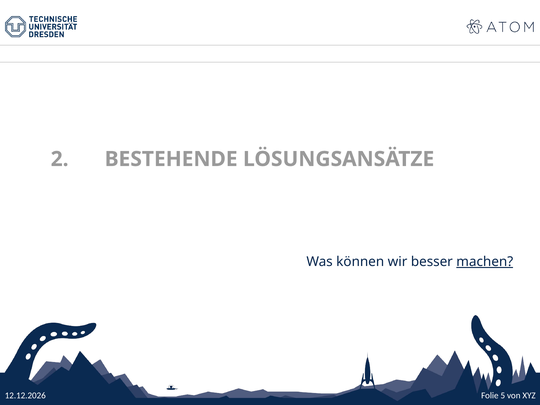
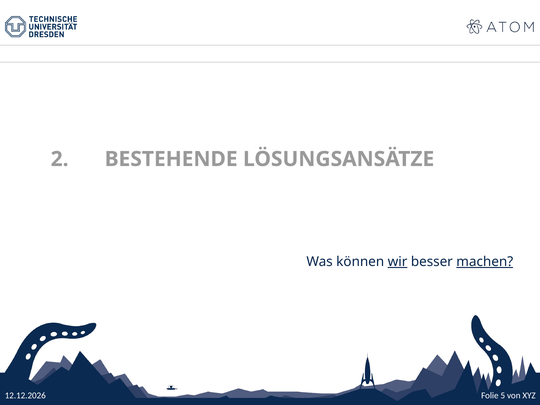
wir underline: none -> present
